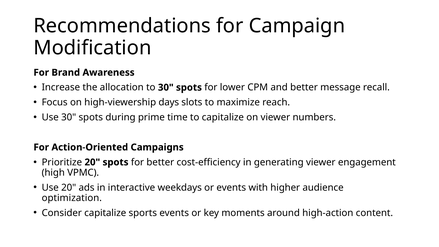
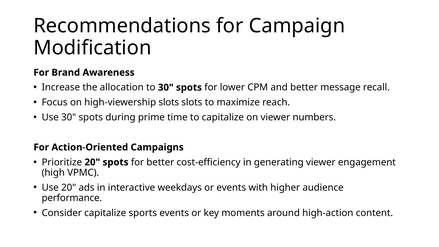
high-viewership days: days -> slots
optimization: optimization -> performance
